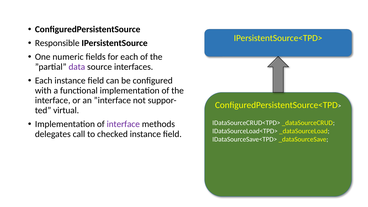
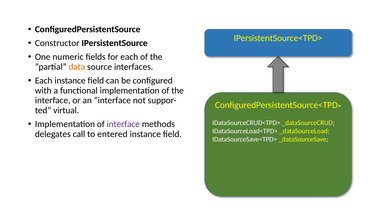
Responsible: Responsible -> Constructor
data colour: purple -> orange
checked: checked -> entered
